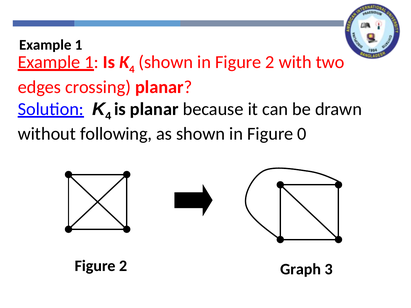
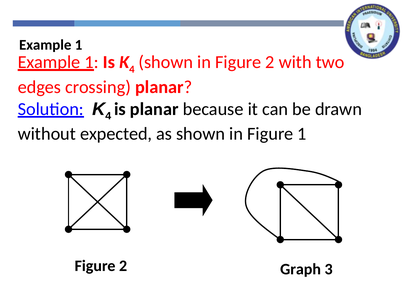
following: following -> expected
Figure 0: 0 -> 1
